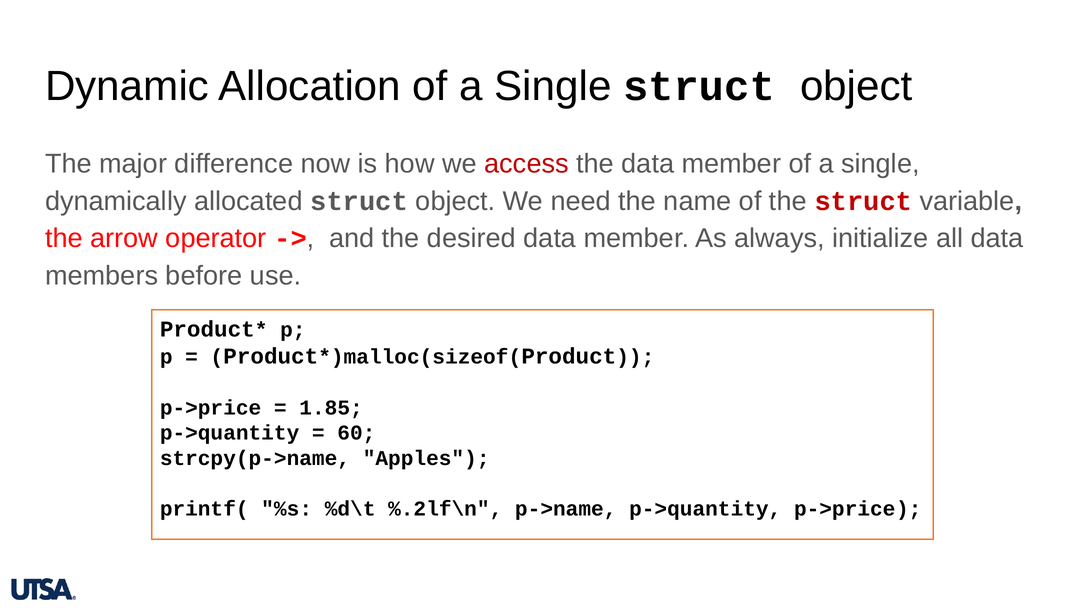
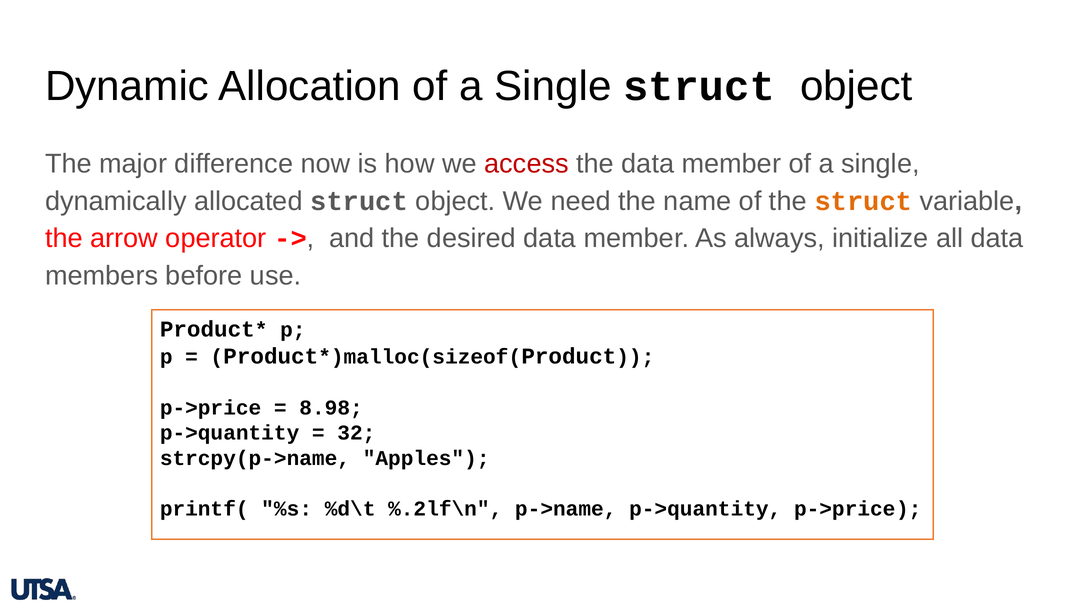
struct at (863, 201) colour: red -> orange
1.85: 1.85 -> 8.98
60: 60 -> 32
